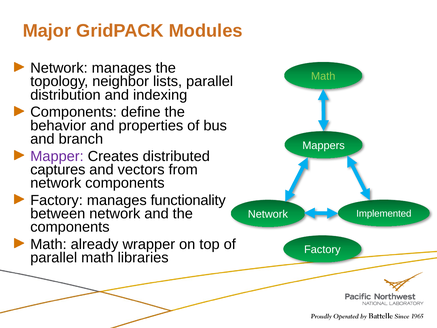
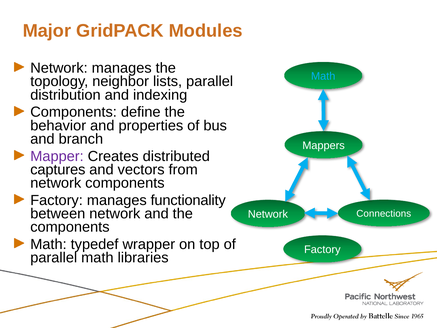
Math at (323, 76) colour: light green -> light blue
Implemented: Implemented -> Connections
already: already -> typedef
